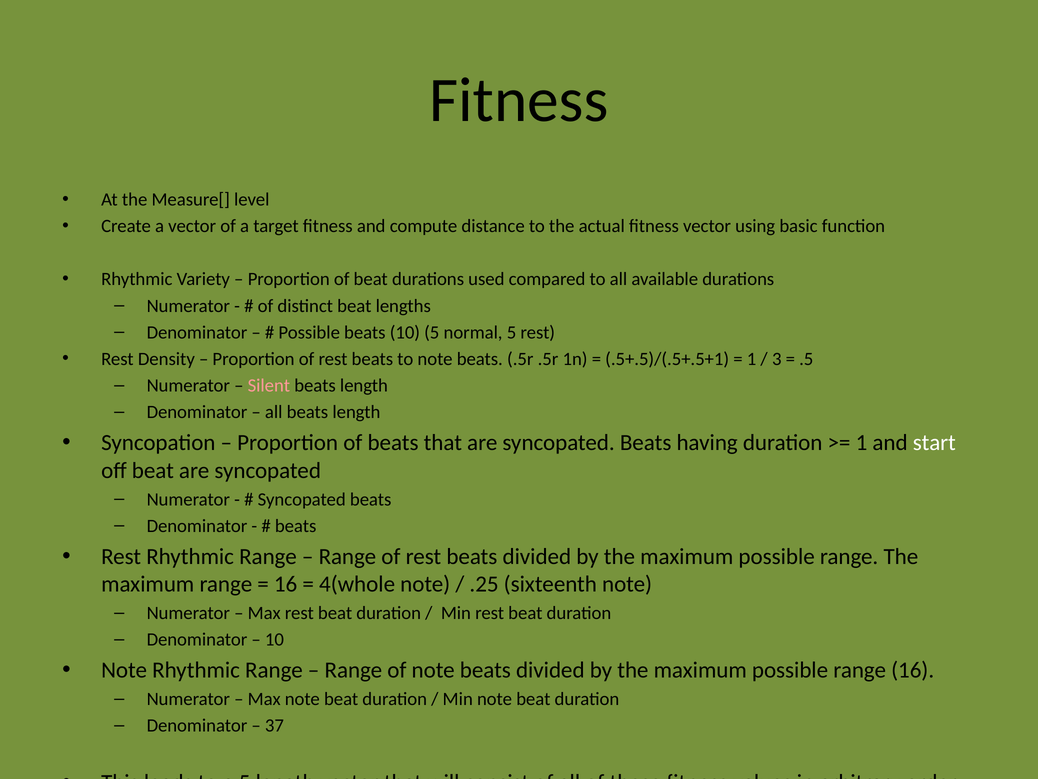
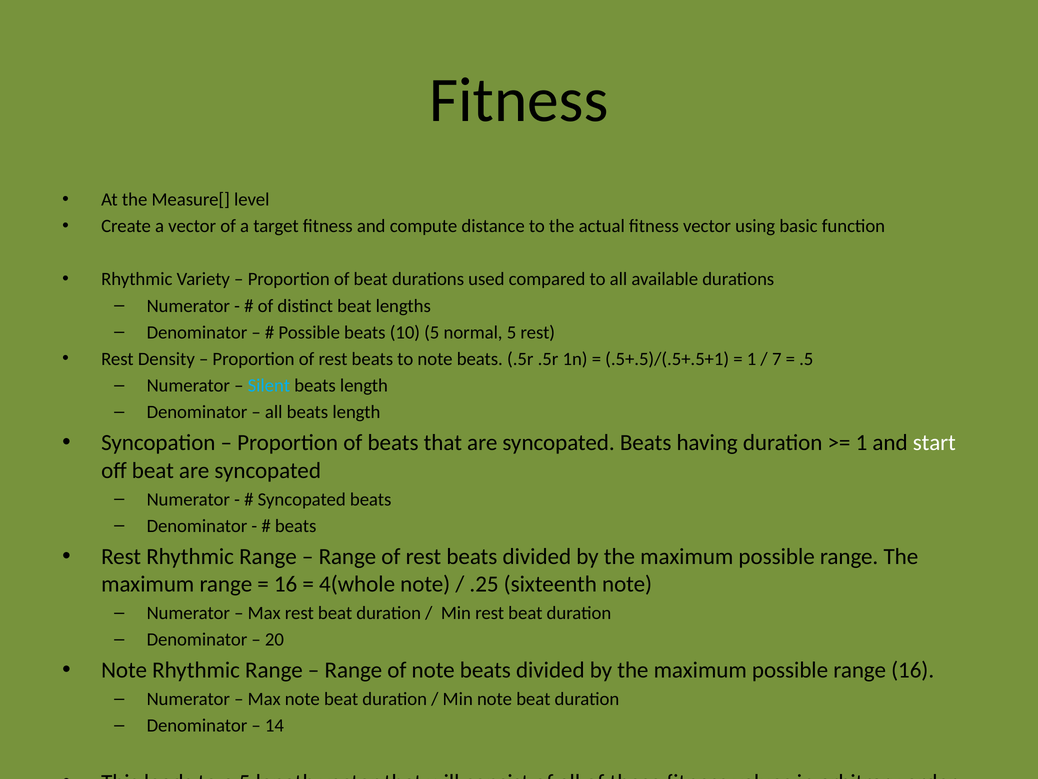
3: 3 -> 7
Silent colour: pink -> light blue
10 at (274, 639): 10 -> 20
37: 37 -> 14
